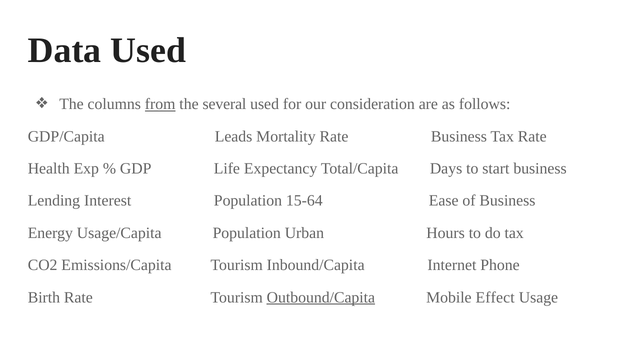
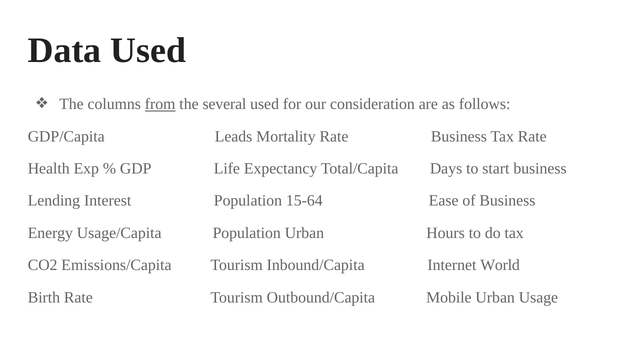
Phone: Phone -> World
Outbound/Capita underline: present -> none
Mobile Effect: Effect -> Urban
